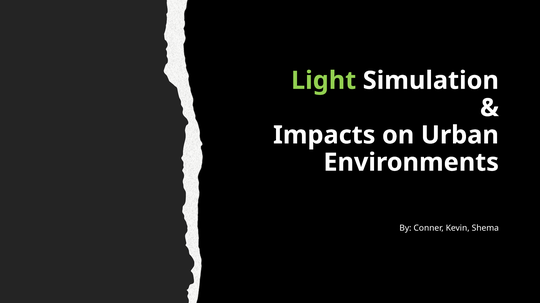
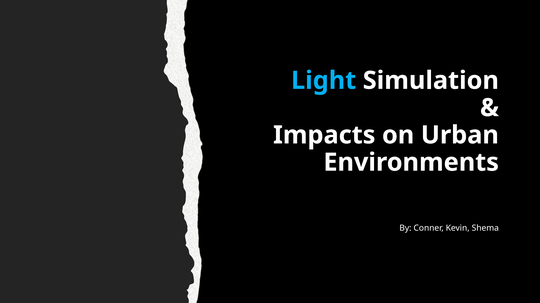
Light colour: light green -> light blue
